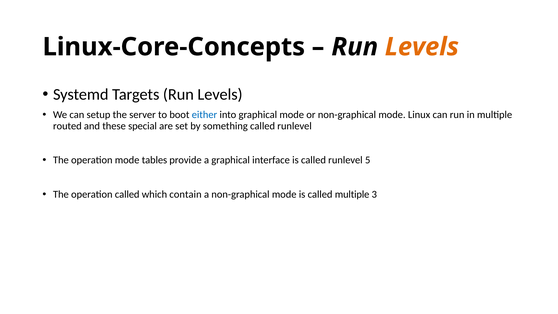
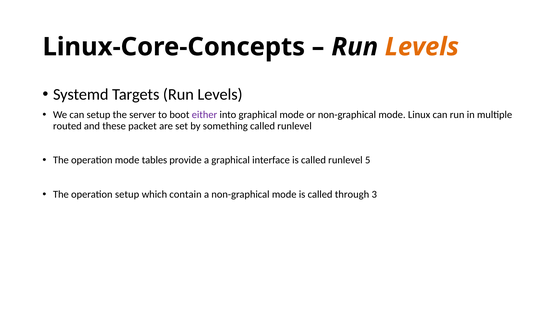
either colour: blue -> purple
special: special -> packet
operation called: called -> setup
called multiple: multiple -> through
